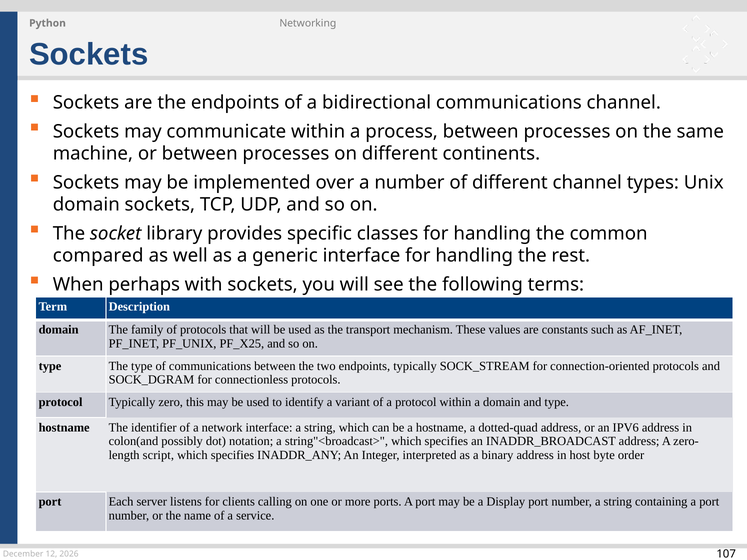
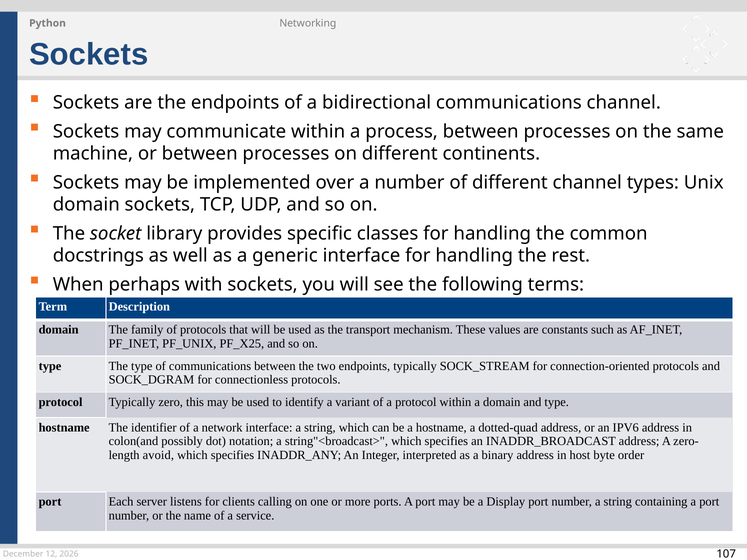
compared: compared -> docstrings
script: script -> avoid
